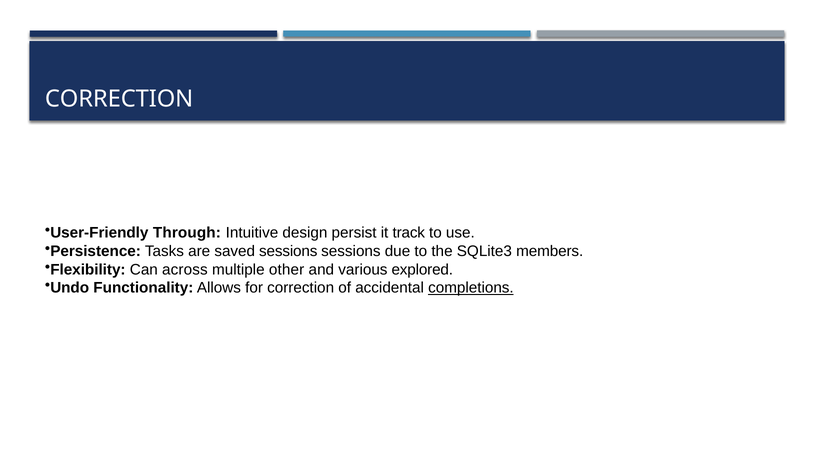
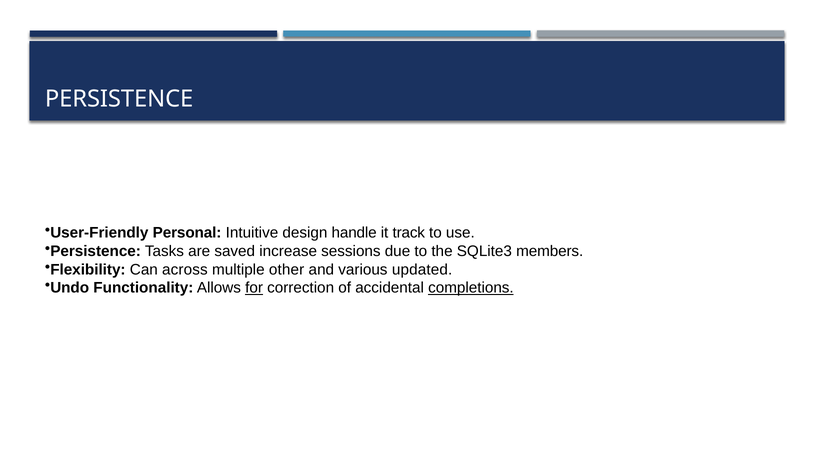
CORRECTION at (119, 99): CORRECTION -> PERSISTENCE
Through: Through -> Personal
persist: persist -> handle
saved sessions: sessions -> increase
explored: explored -> updated
for underline: none -> present
